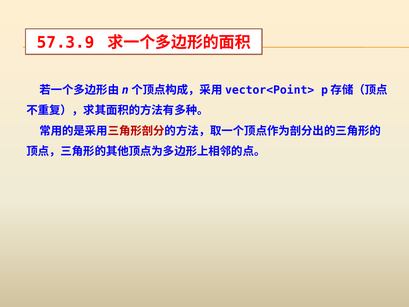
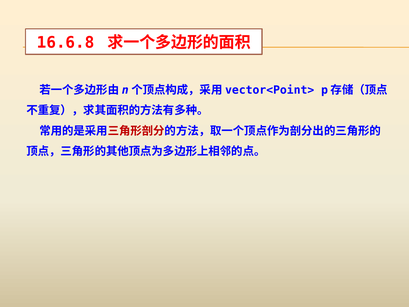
57.3.9: 57.3.9 -> 16.6.8
